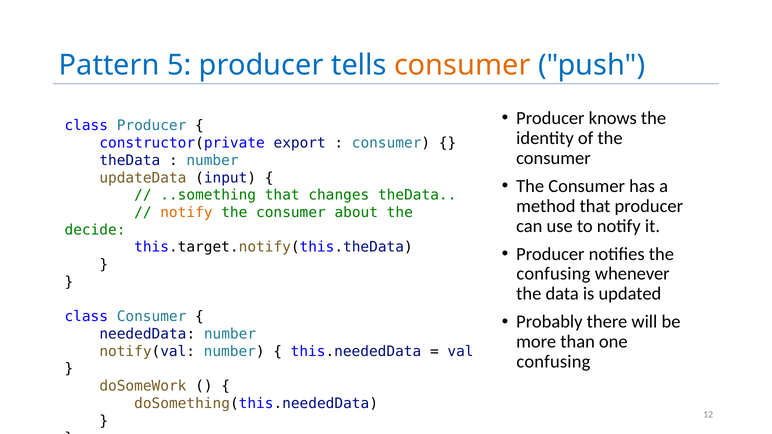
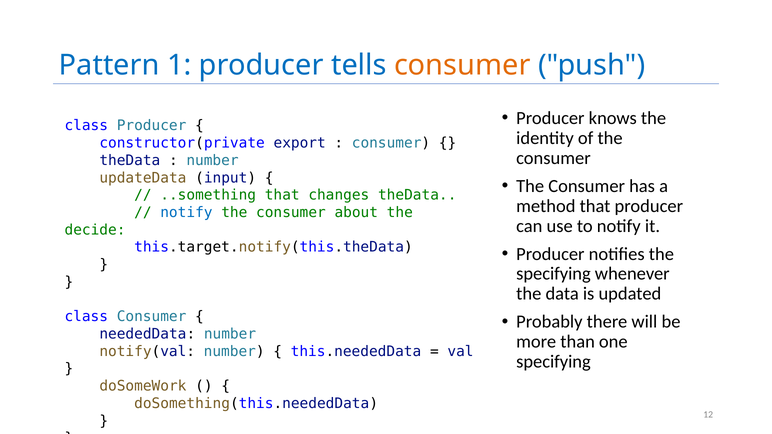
5: 5 -> 1
notify at (186, 213) colour: orange -> blue
confusing at (553, 274): confusing -> specifying
confusing at (553, 362): confusing -> specifying
